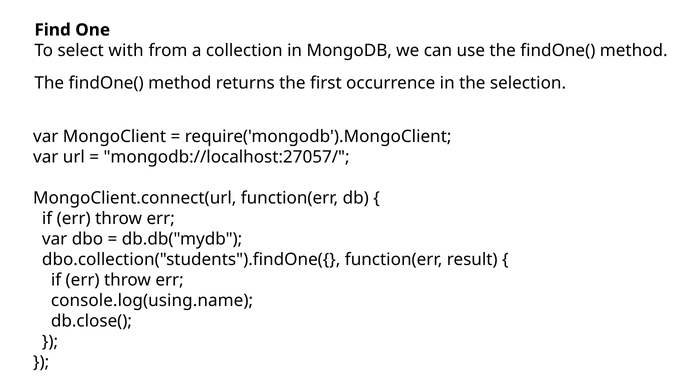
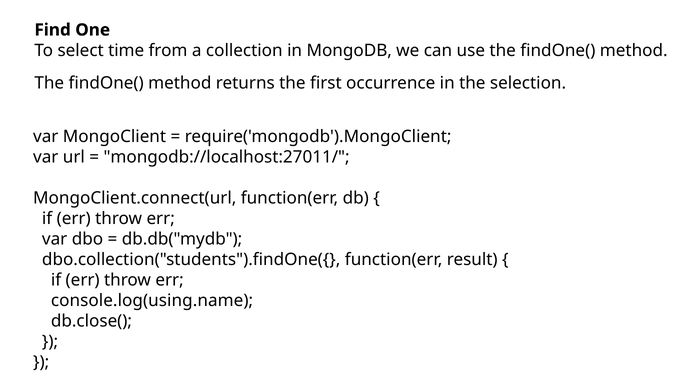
with: with -> time
mongodb://localhost:27057/: mongodb://localhost:27057/ -> mongodb://localhost:27011/
